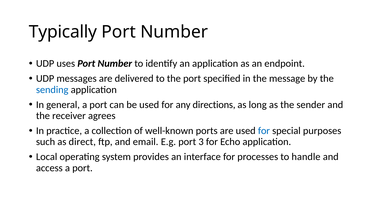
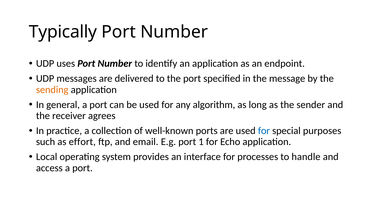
sending colour: blue -> orange
directions: directions -> algorithm
direct: direct -> effort
3: 3 -> 1
